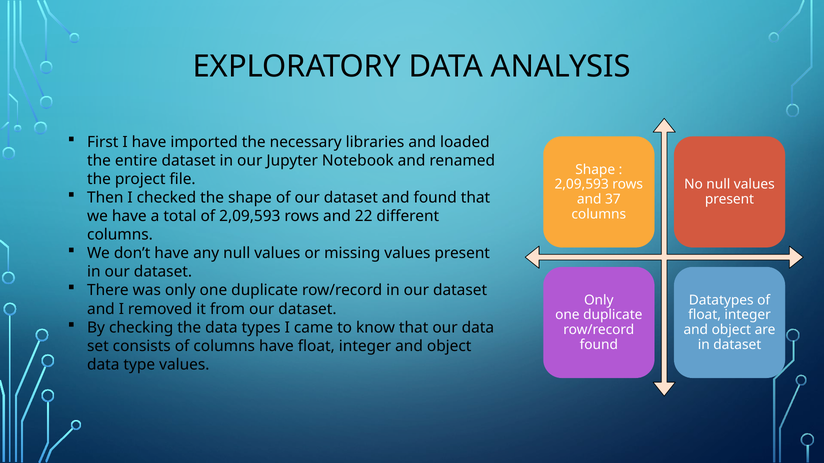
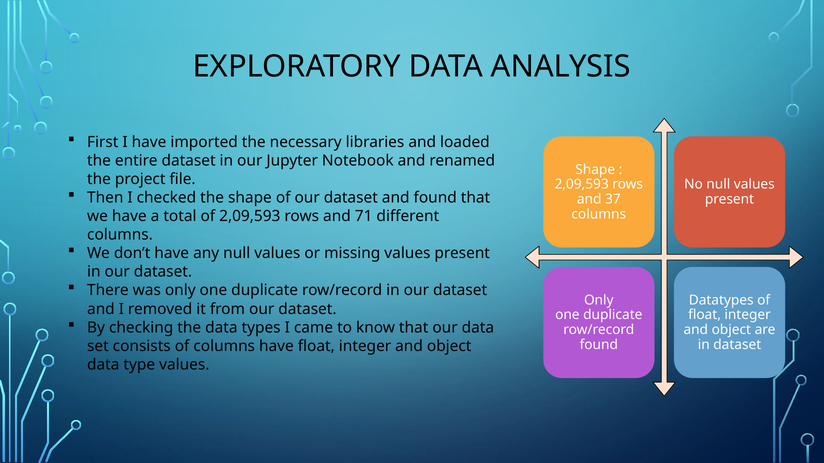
22: 22 -> 71
